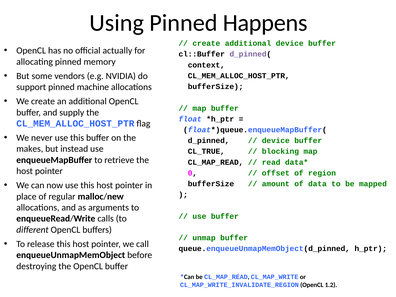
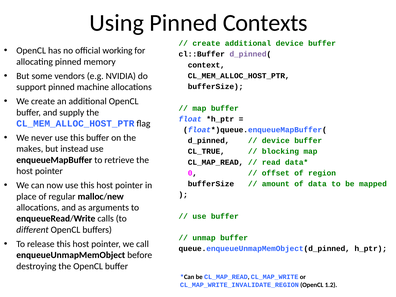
Happens: Happens -> Contexts
actually: actually -> working
